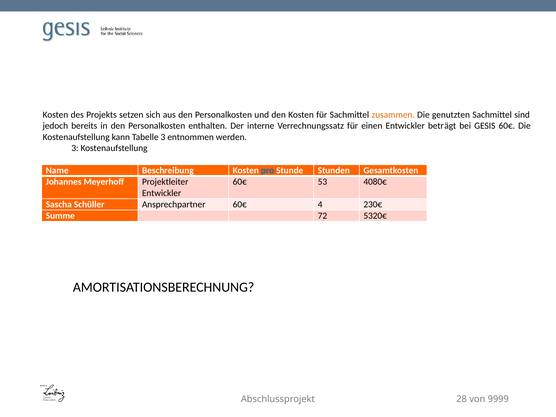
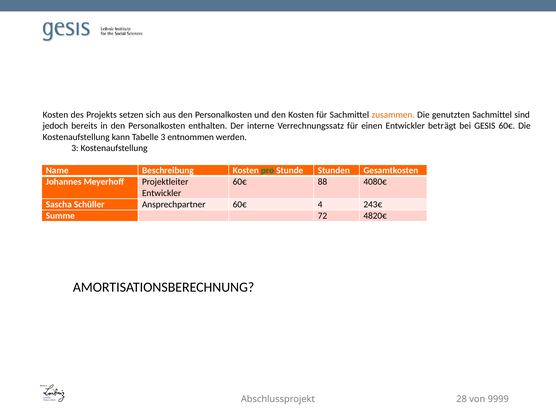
pro colour: blue -> green
53: 53 -> 88
230€: 230€ -> 243€
5320€: 5320€ -> 4820€
